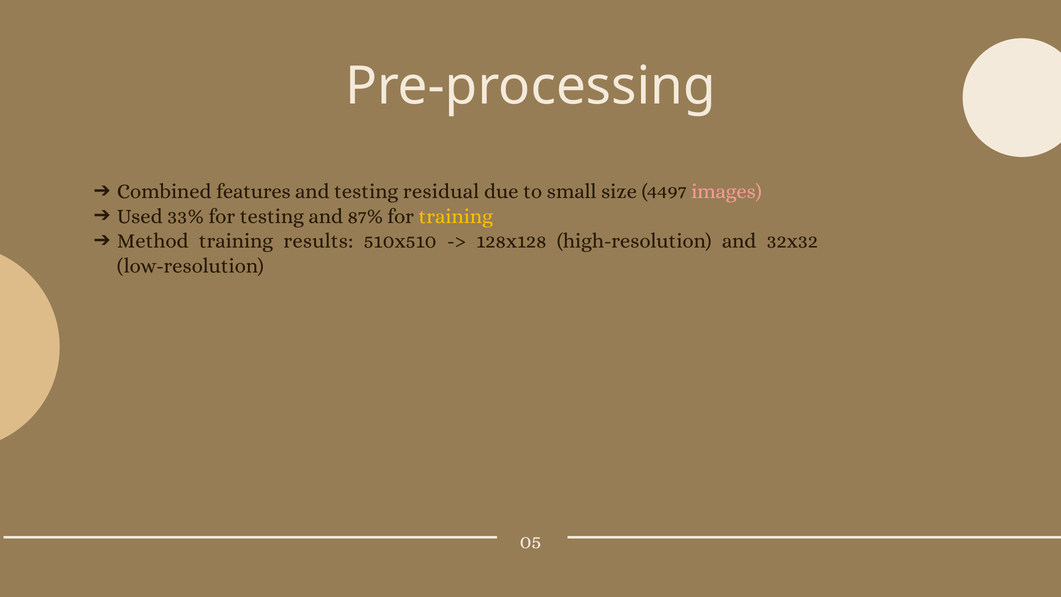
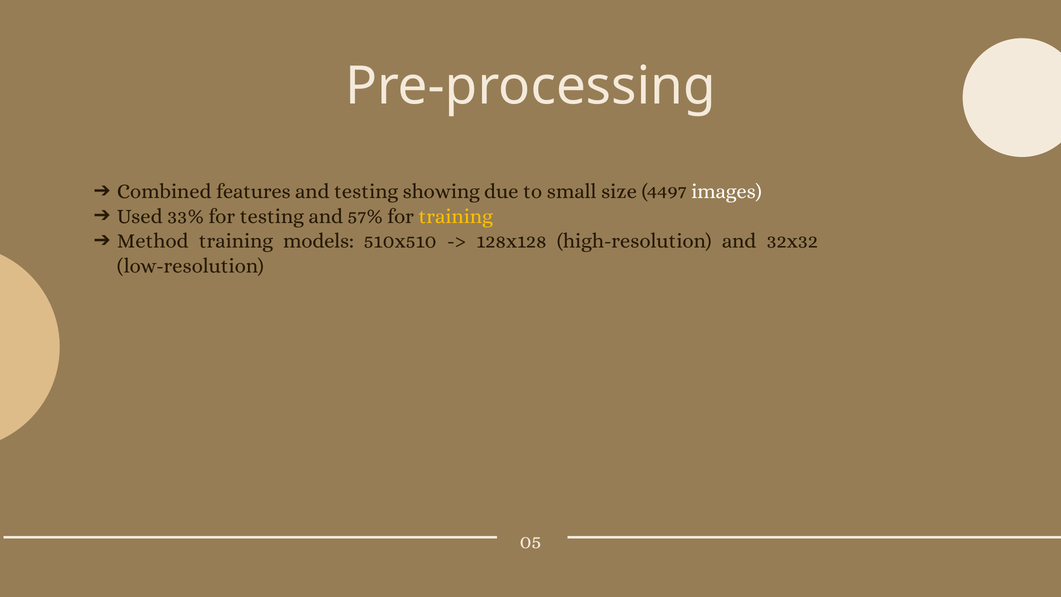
residual: residual -> showing
images colour: pink -> white
87%: 87% -> 57%
results: results -> models
